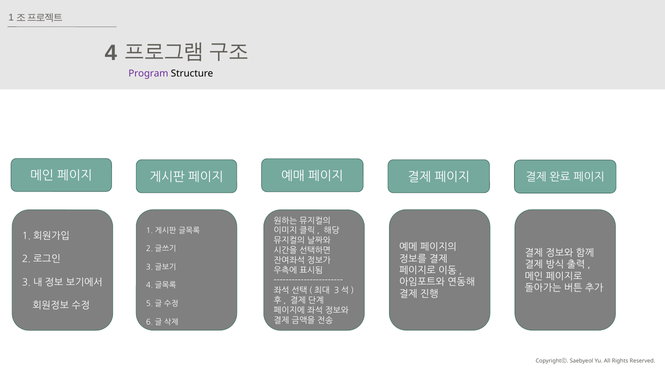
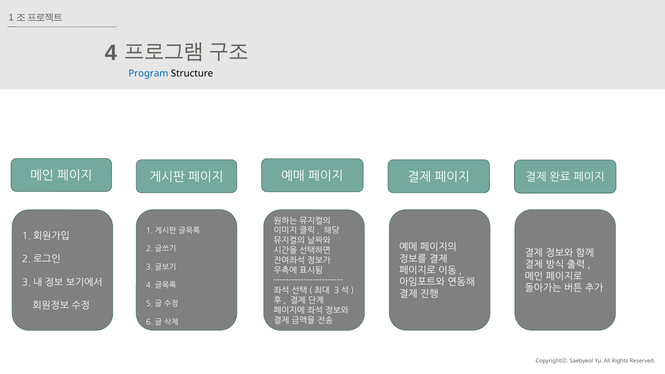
Program colour: purple -> blue
